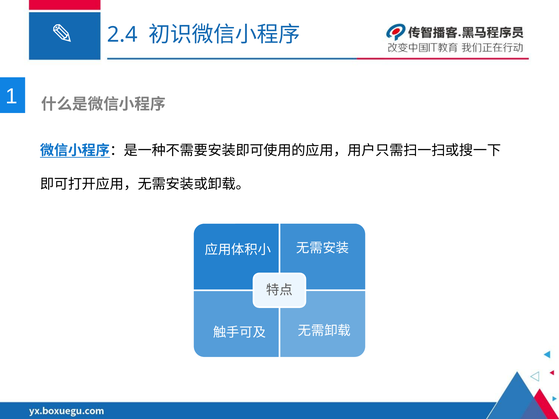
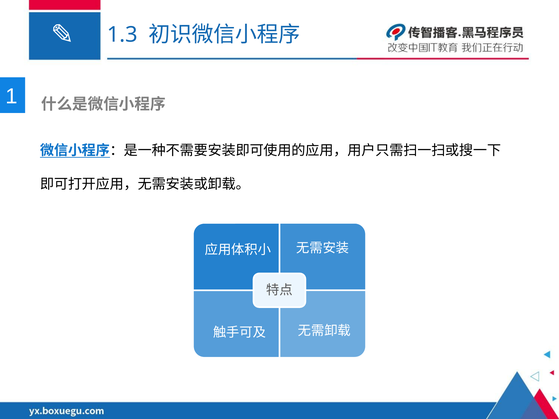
2.4: 2.4 -> 1.3
